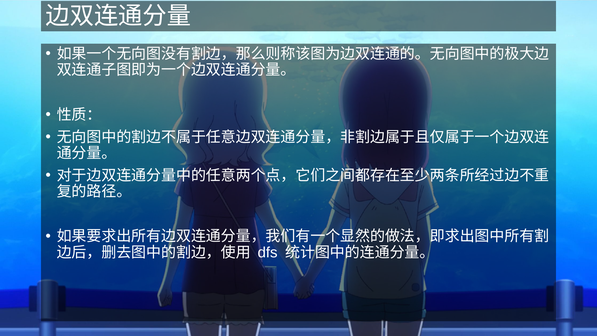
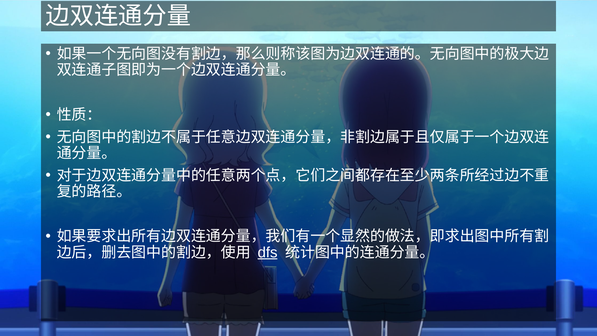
dfs underline: none -> present
